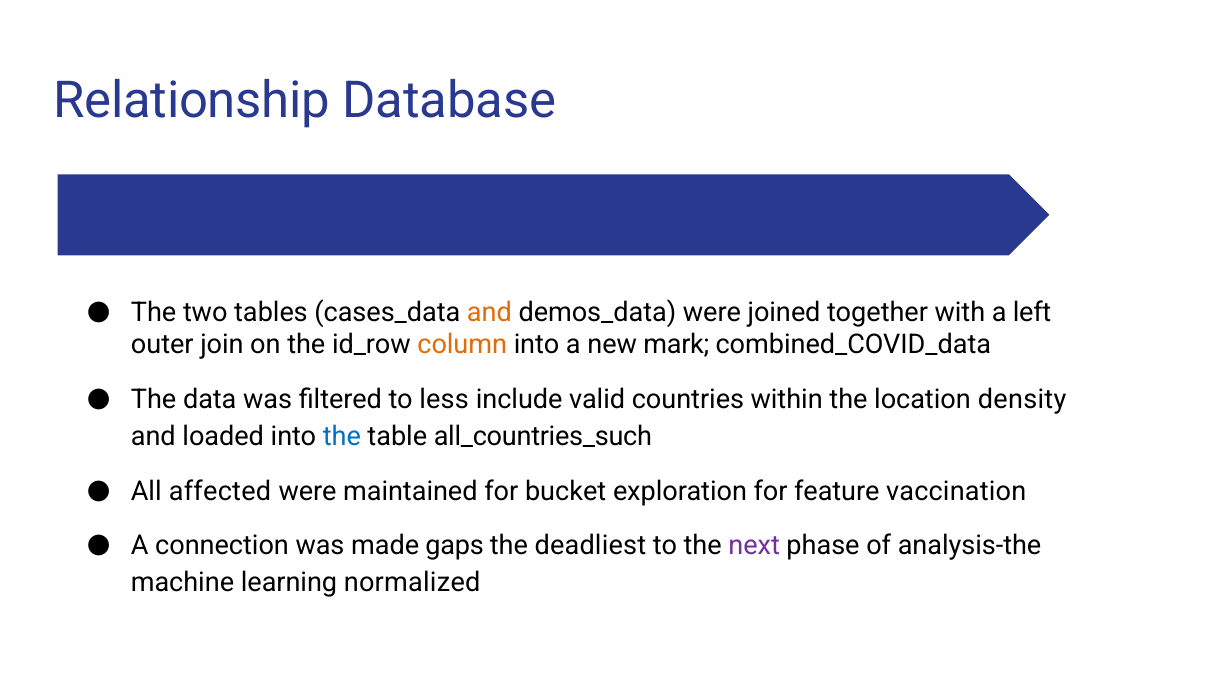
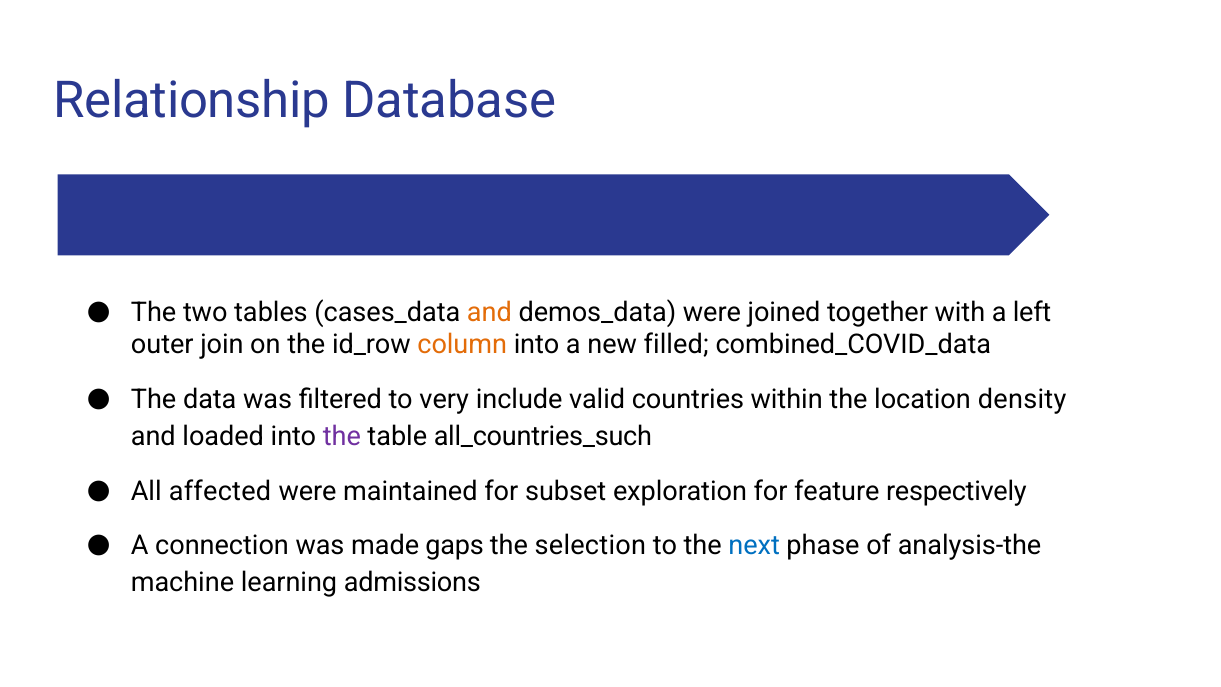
mark: mark -> filled
less: less -> very
the at (342, 437) colour: blue -> purple
bucket: bucket -> subset
vaccination: vaccination -> respectively
deadliest: deadliest -> selection
next colour: purple -> blue
normalized: normalized -> admissions
